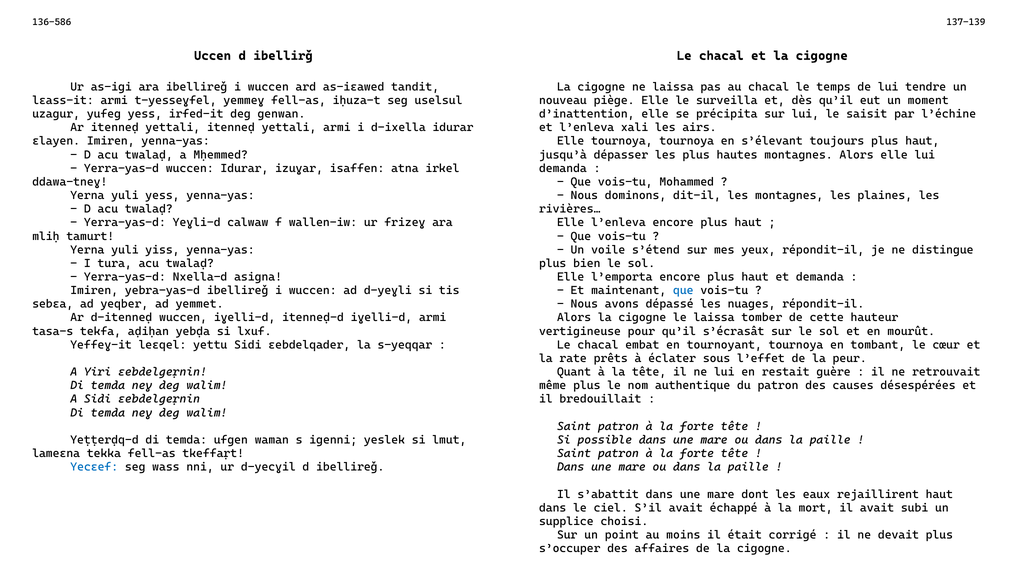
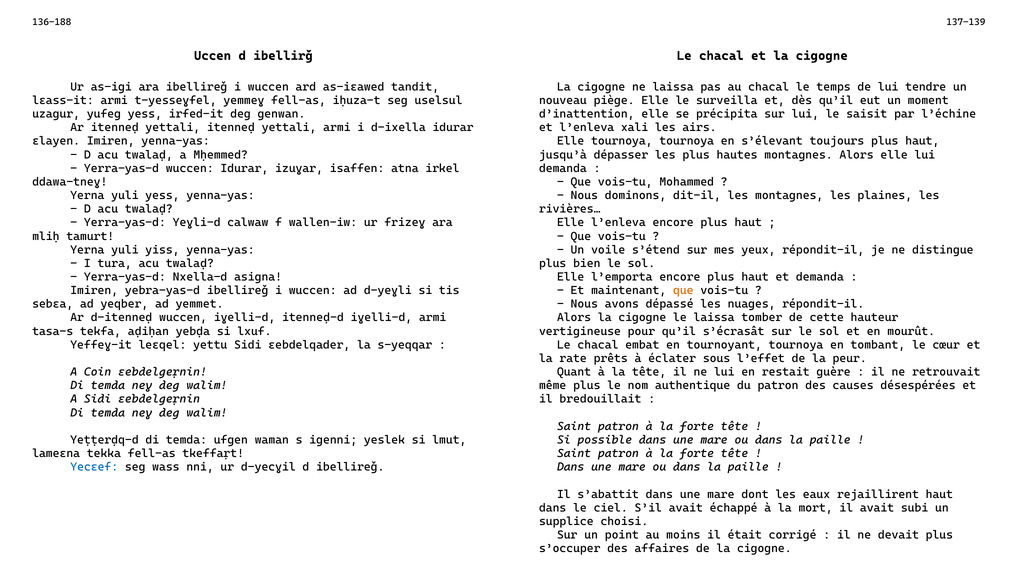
136-586: 136-586 -> 136-188
que at (683, 290) colour: blue -> orange
Yiri: Yiri -> Coin
